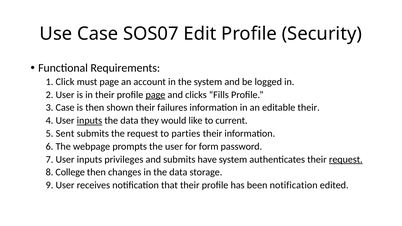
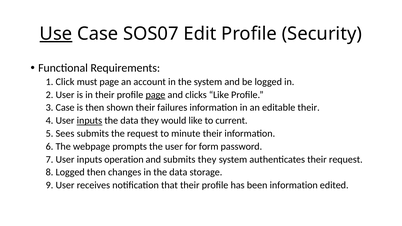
Use underline: none -> present
clicks Fills: Fills -> Like
Sent: Sent -> Sees
parties: parties -> minute
privileges: privileges -> operation
submits have: have -> they
request at (346, 159) underline: present -> none
8 College: College -> Logged
been notification: notification -> information
